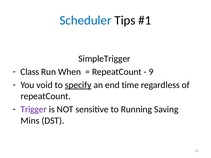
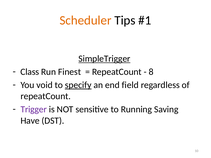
Scheduler colour: blue -> orange
SimpleTrigger underline: none -> present
When: When -> Finest
9: 9 -> 8
time: time -> field
Mins: Mins -> Have
